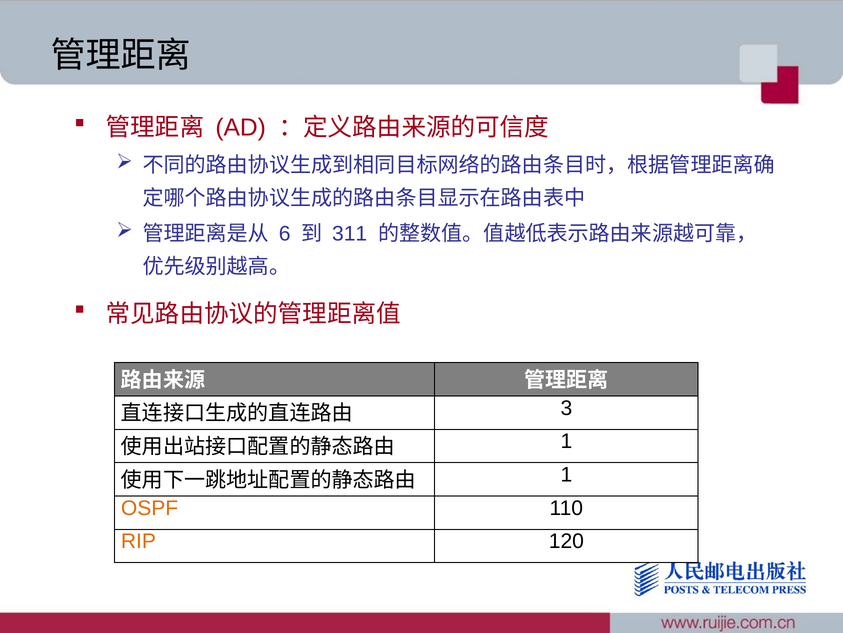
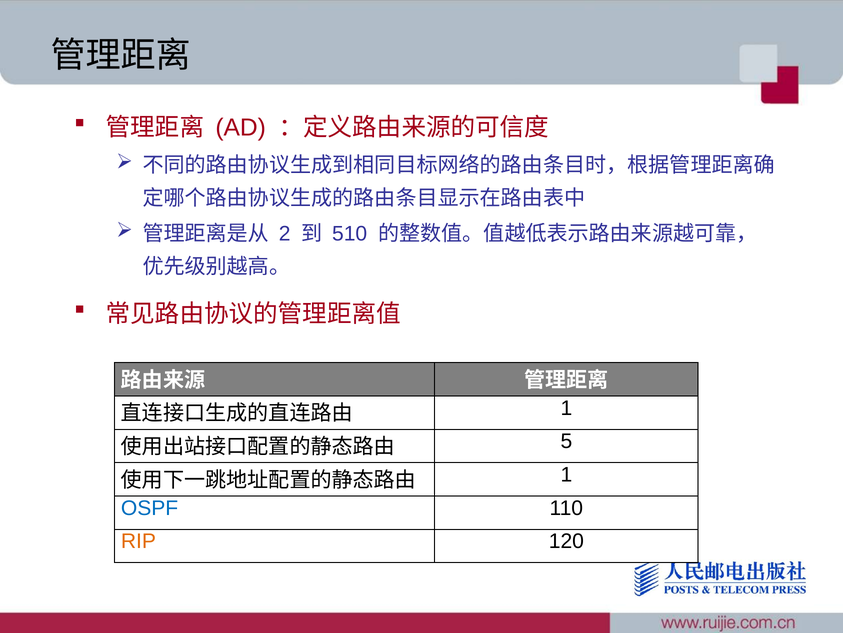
6: 6 -> 2
311: 311 -> 510
3 at (566, 408): 3 -> 1
1 at (566, 441): 1 -> 5
OSPF colour: orange -> blue
